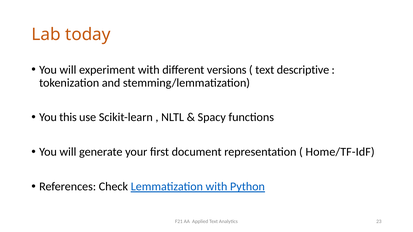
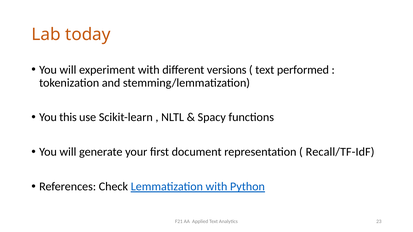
descriptive: descriptive -> performed
Home/TF-IdF: Home/TF-IdF -> Recall/TF-IdF
